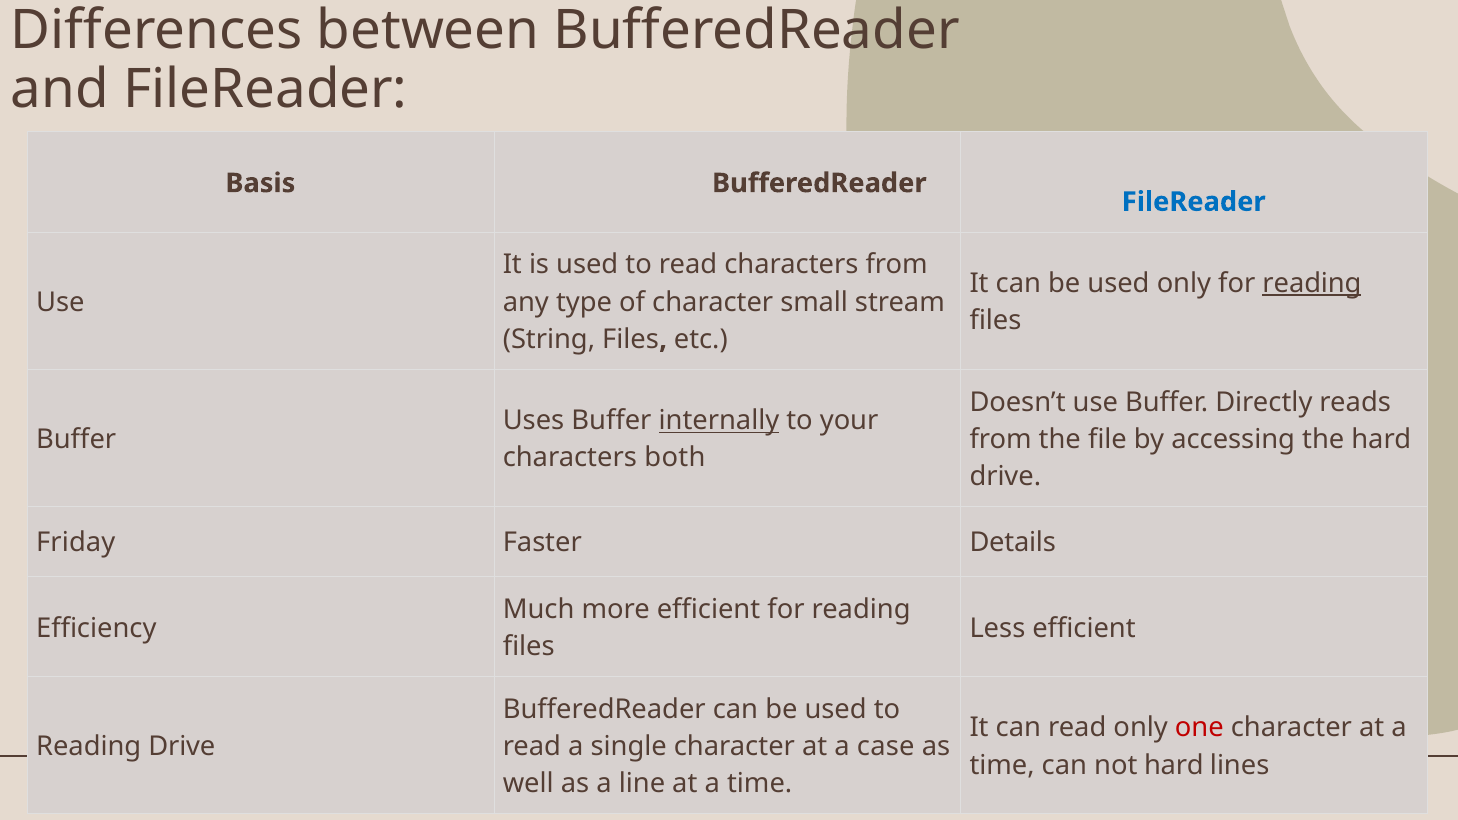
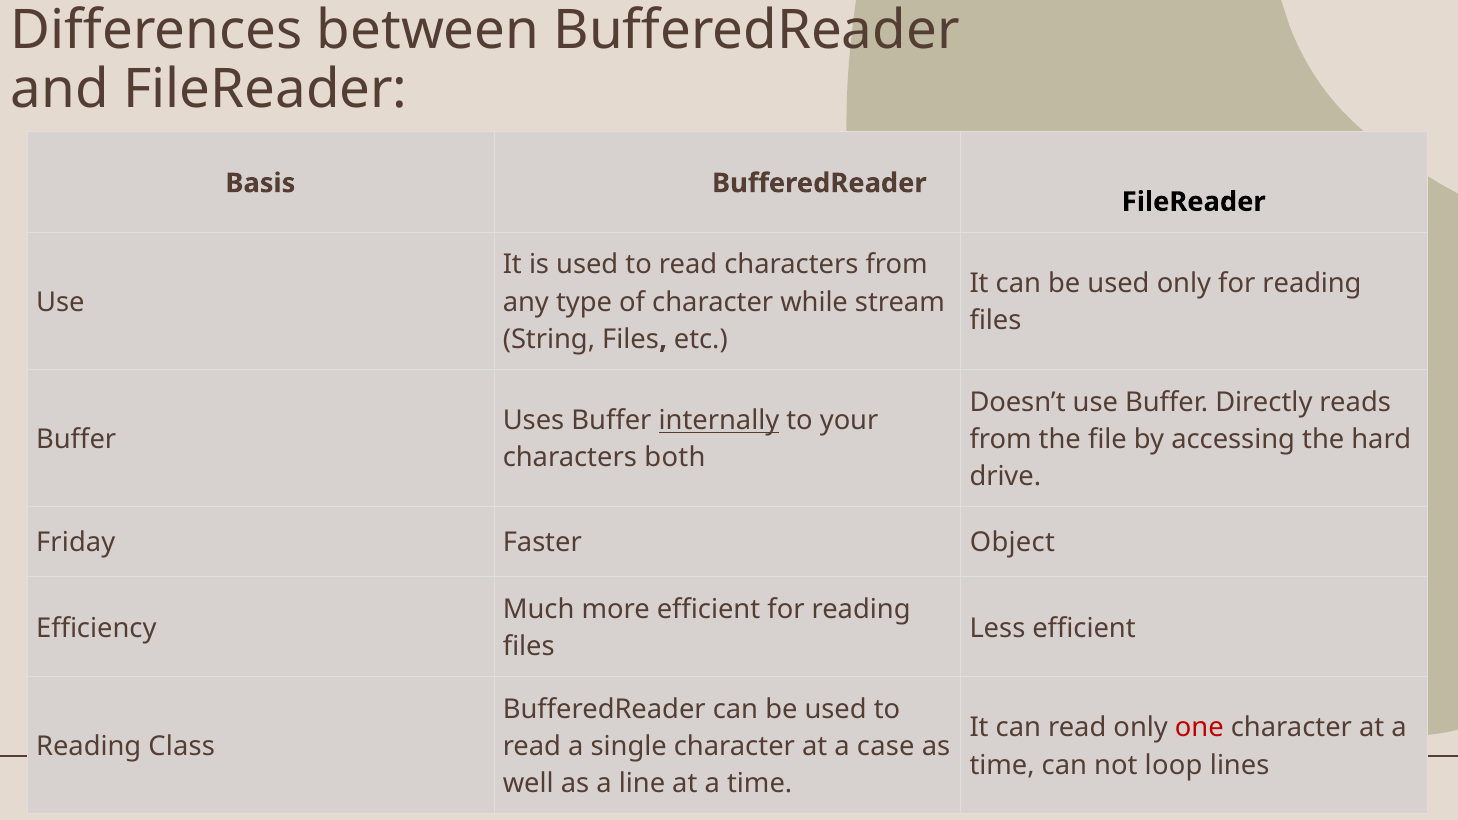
FileReader at (1194, 202) colour: blue -> black
reading at (1312, 284) underline: present -> none
small: small -> while
Details: Details -> Object
Reading Drive: Drive -> Class
not hard: hard -> loop
